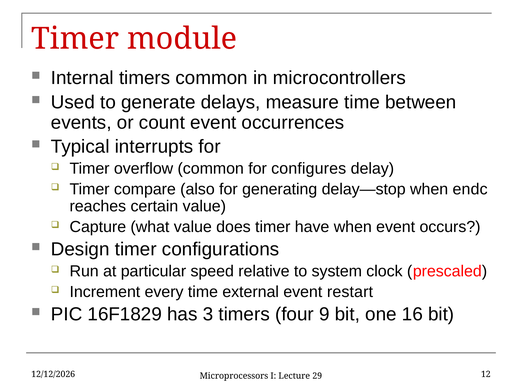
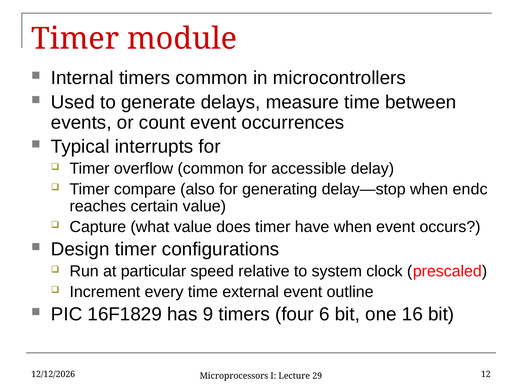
configures: configures -> accessible
restart: restart -> outline
3: 3 -> 9
9: 9 -> 6
